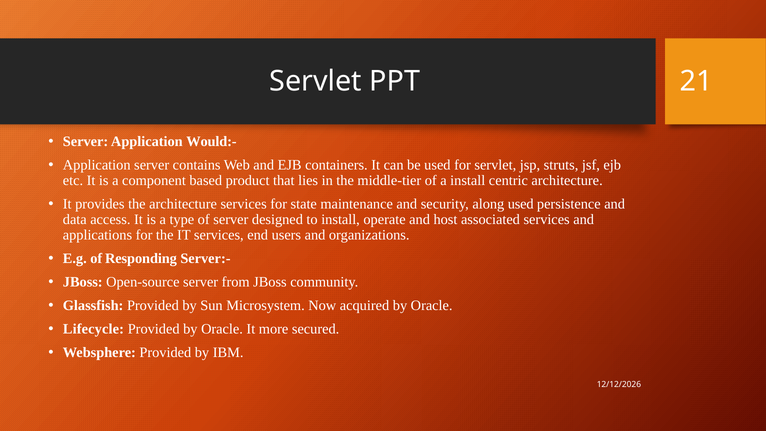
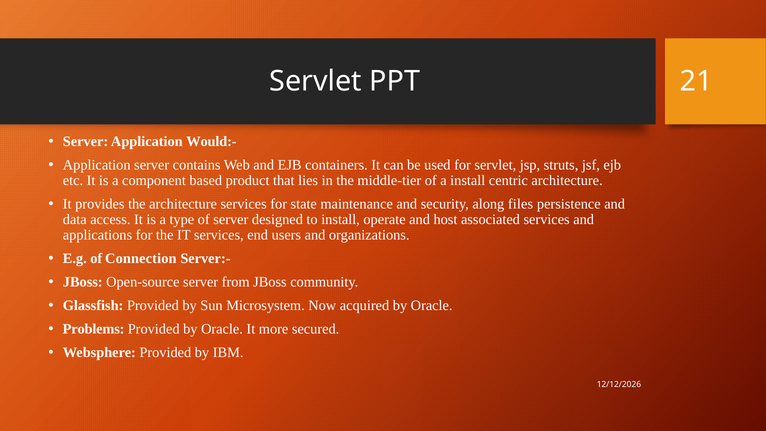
along used: used -> files
Responding: Responding -> Connection
Lifecycle: Lifecycle -> Problems
